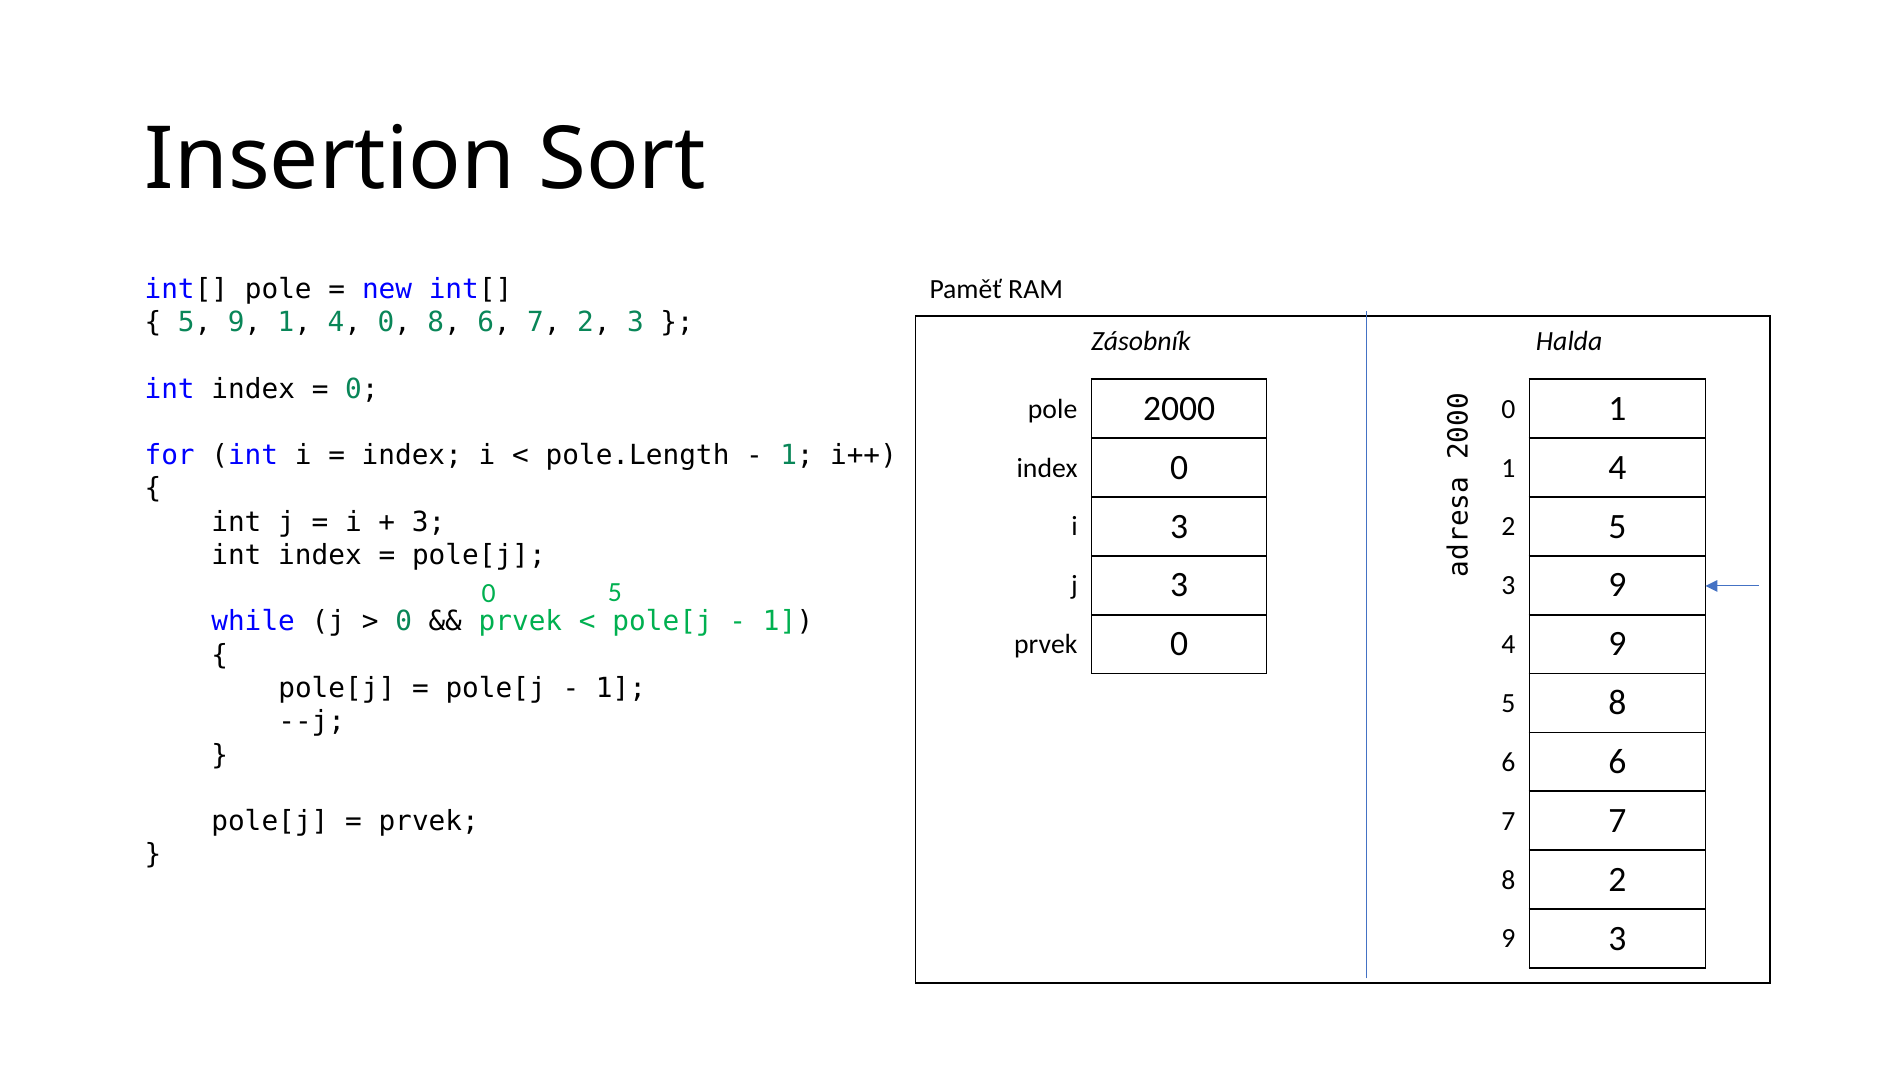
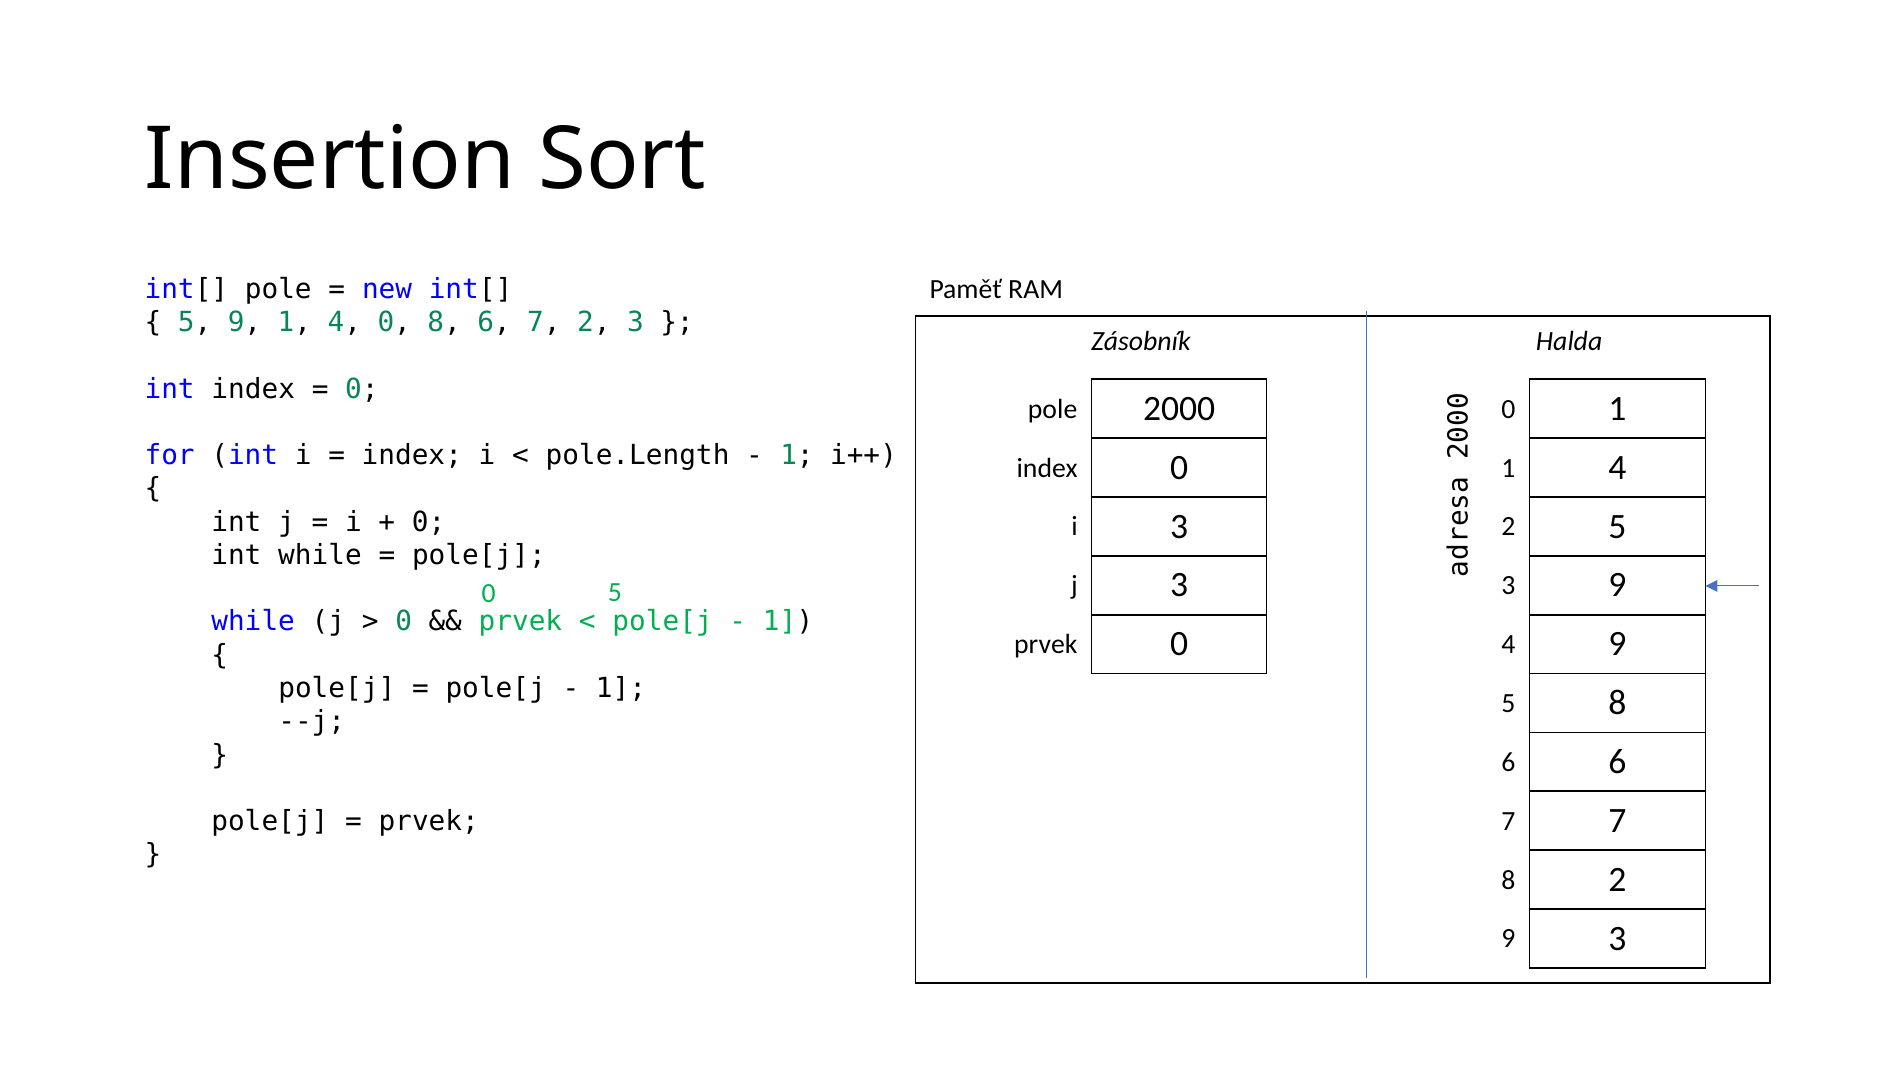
3 at (429, 522): 3 -> 0
index at (320, 555): index -> while
